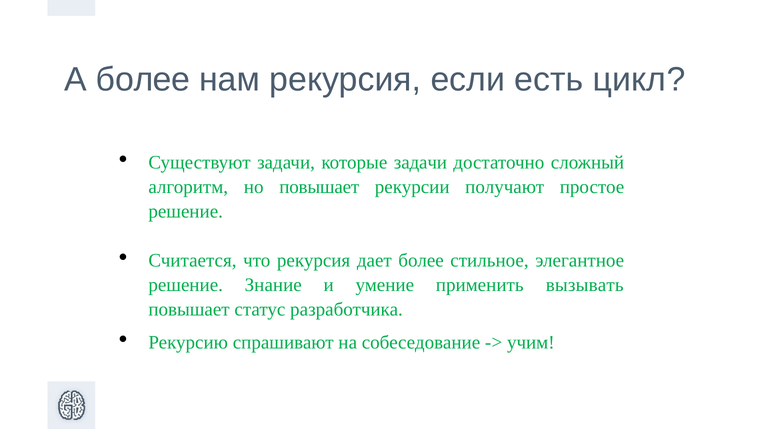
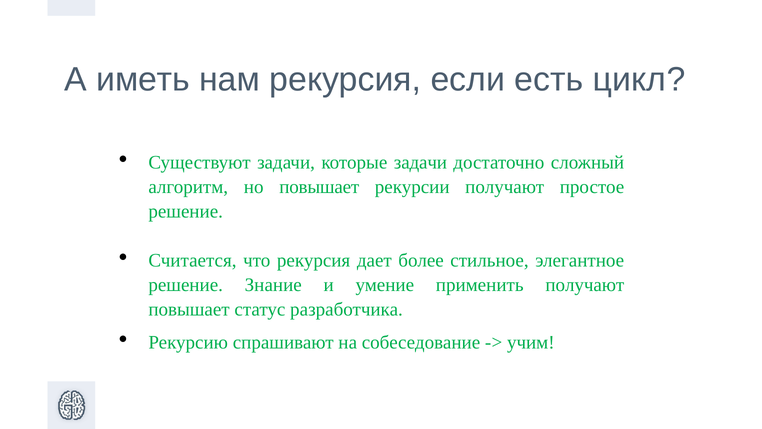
А более: более -> иметь
применить вызывать: вызывать -> получают
